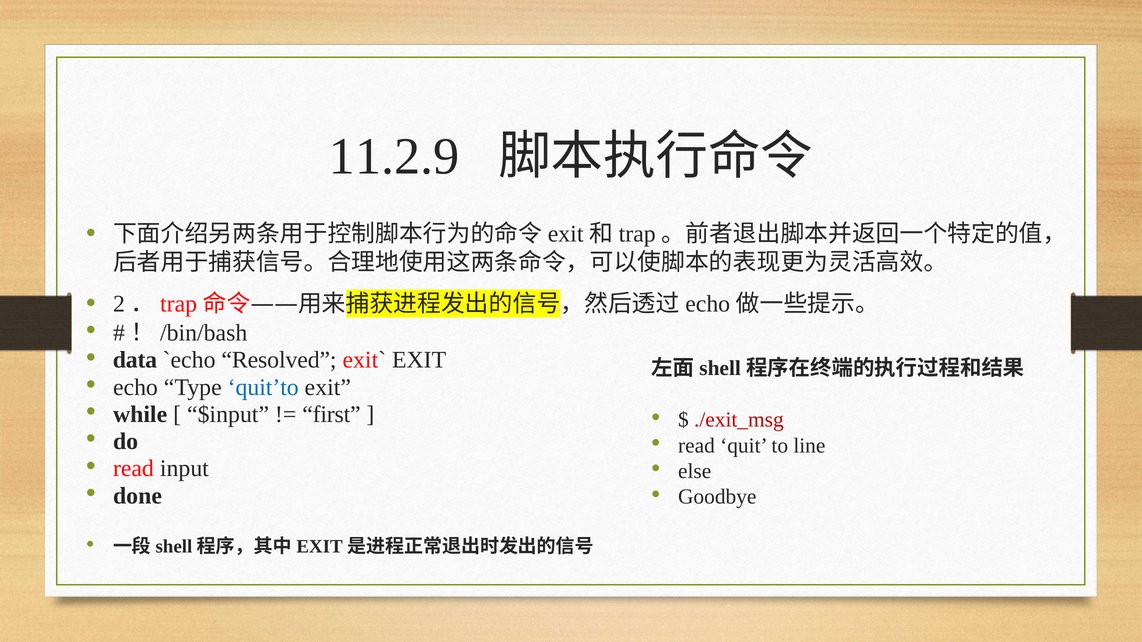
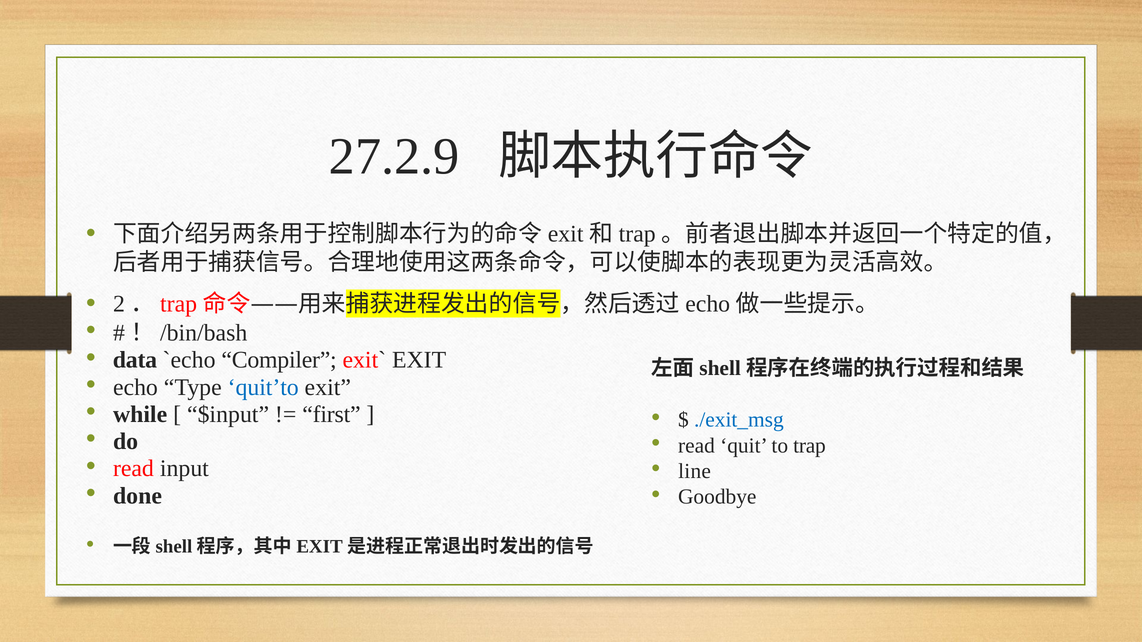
11.2.9: 11.2.9 -> 27.2.9
Resolved: Resolved -> Compiler
./exit_msg colour: red -> blue
line: line -> trap
else: else -> line
